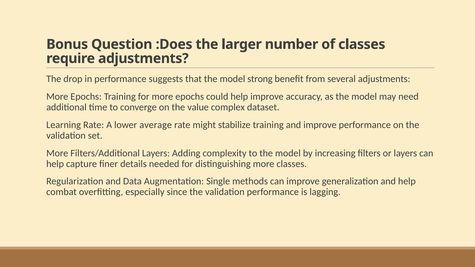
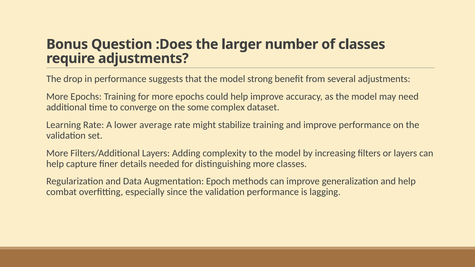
value: value -> some
Single: Single -> Epoch
